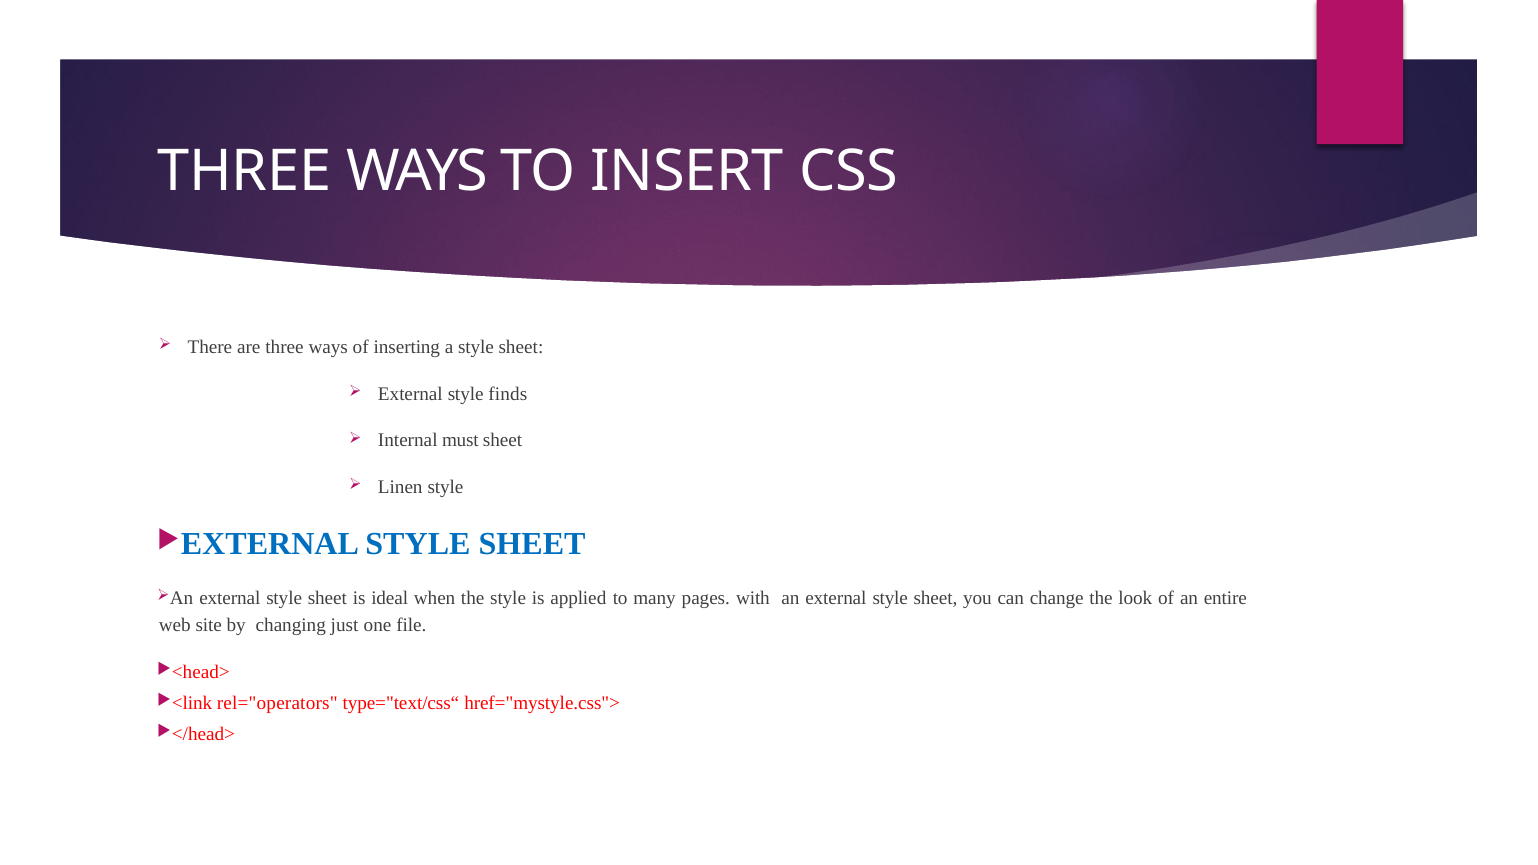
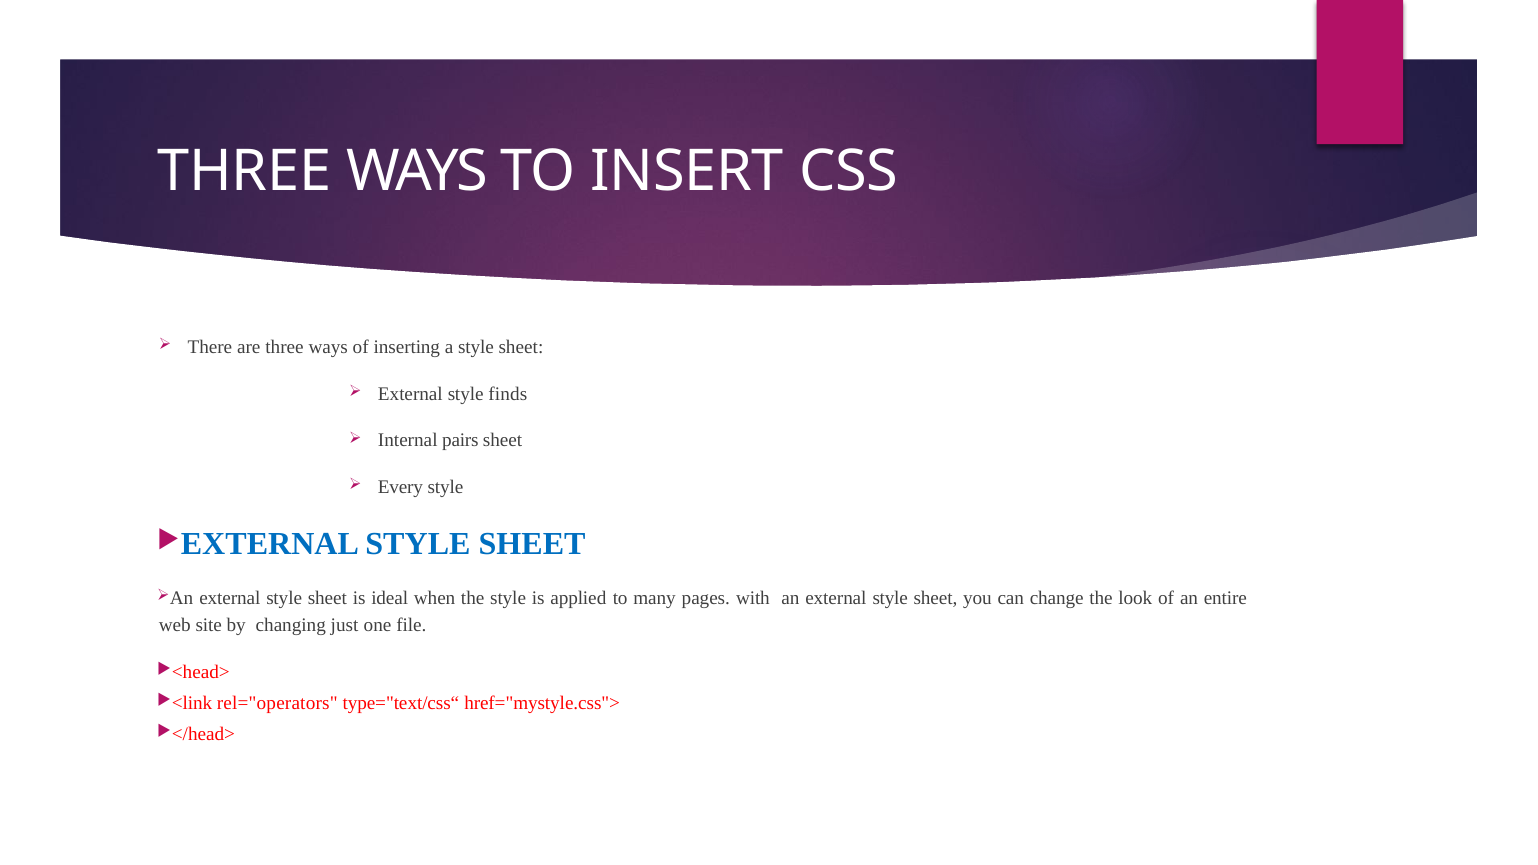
must: must -> pairs
Linen: Linen -> Every
